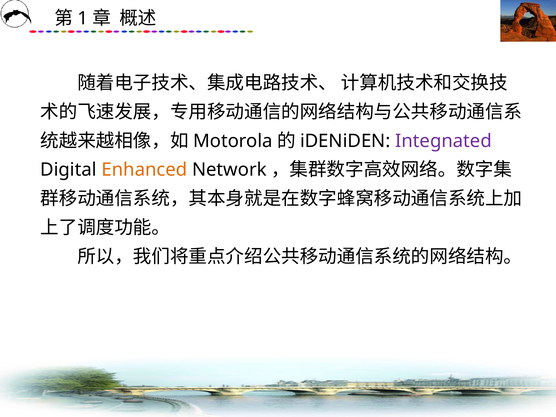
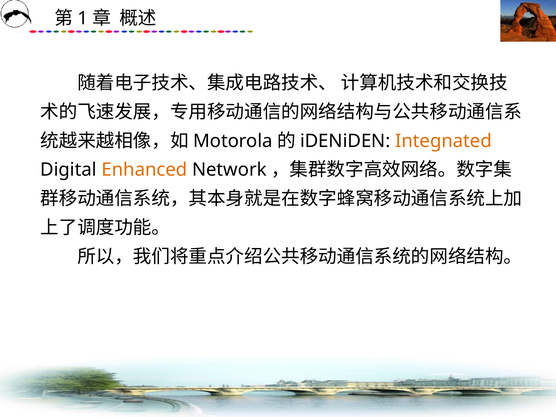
Integnated colour: purple -> orange
